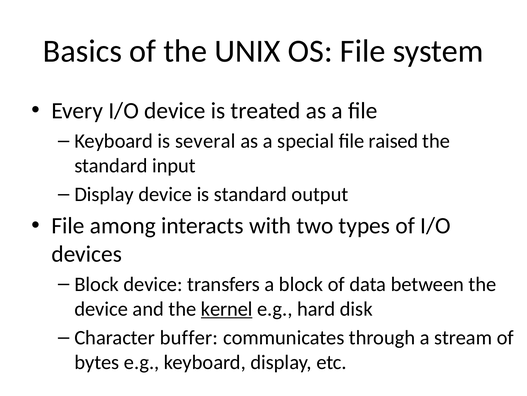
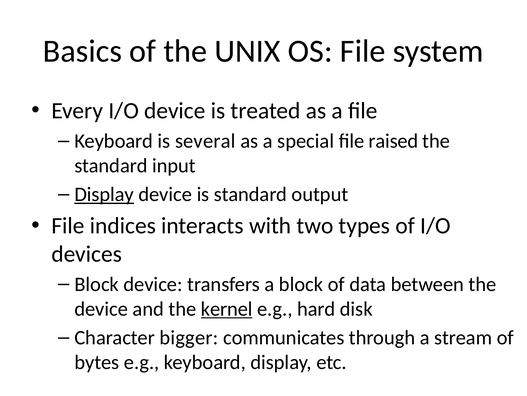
Display at (104, 194) underline: none -> present
among: among -> indices
buffer: buffer -> bigger
